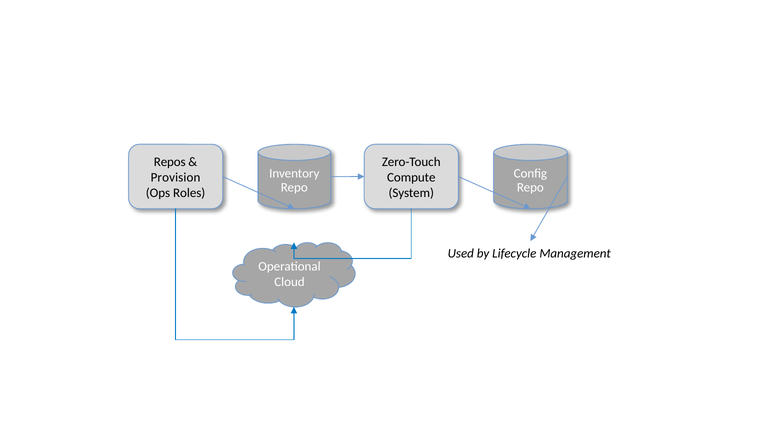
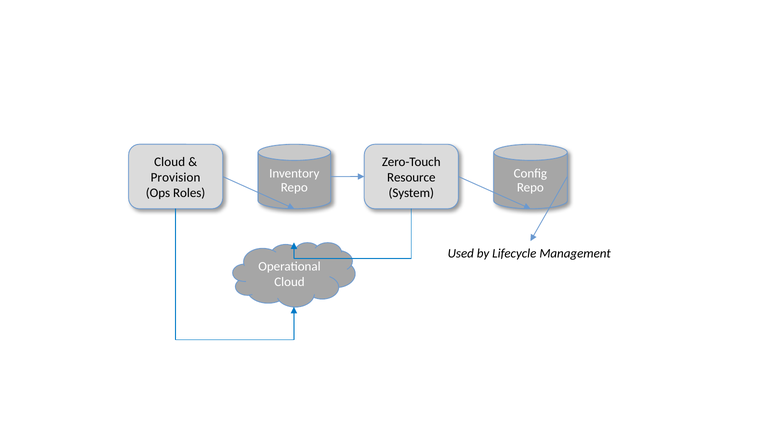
Repos at (170, 162): Repos -> Cloud
Compute: Compute -> Resource
